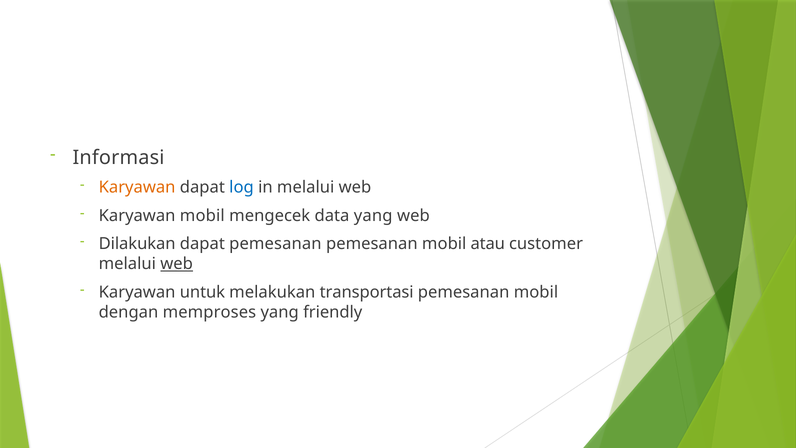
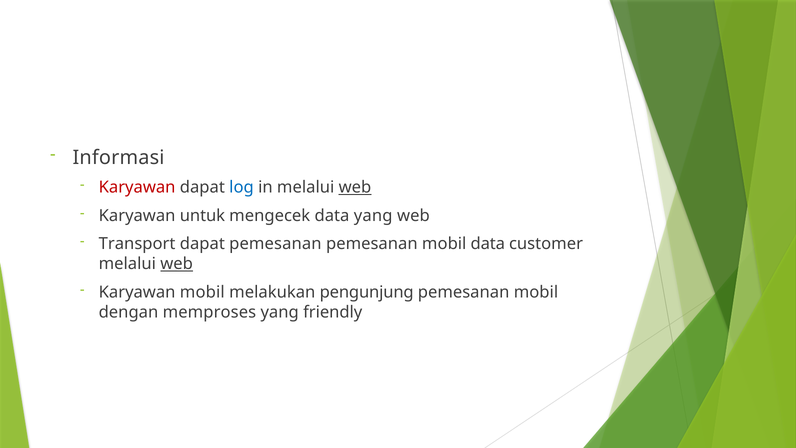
Karyawan at (137, 187) colour: orange -> red
web at (355, 187) underline: none -> present
Karyawan mobil: mobil -> untuk
Dilakukan: Dilakukan -> Transport
mobil atau: atau -> data
Karyawan untuk: untuk -> mobil
transportasi: transportasi -> pengunjung
